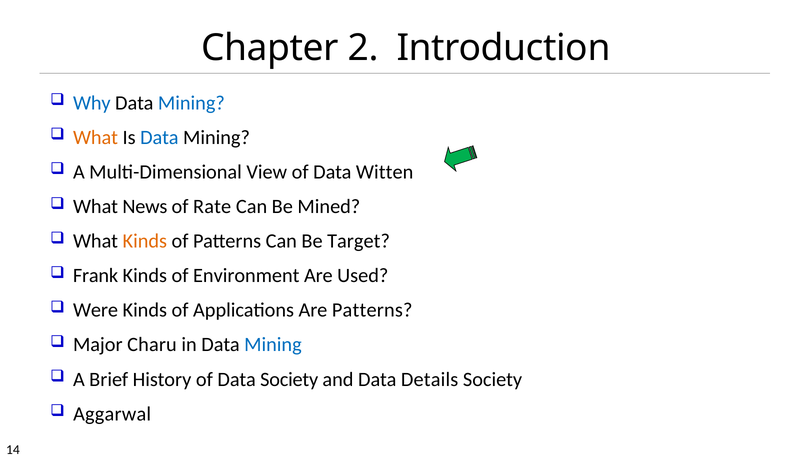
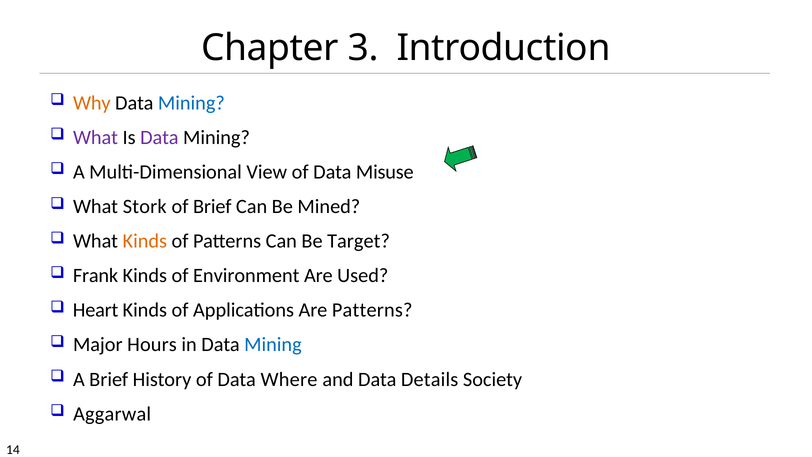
2: 2 -> 3
Why colour: blue -> orange
What at (96, 137) colour: orange -> purple
Data at (159, 137) colour: blue -> purple
Witten: Witten -> Misuse
News: News -> Stork
of Rate: Rate -> Brief
Were: Were -> Heart
Charu: Charu -> Hours
Data Society: Society -> Where
